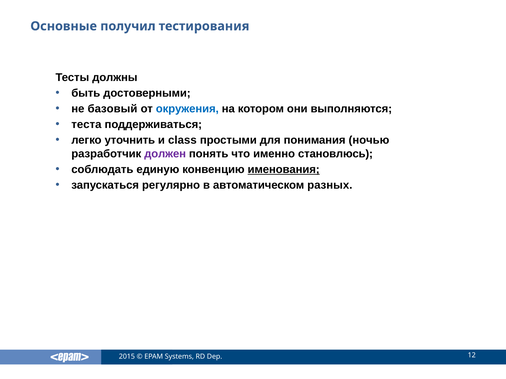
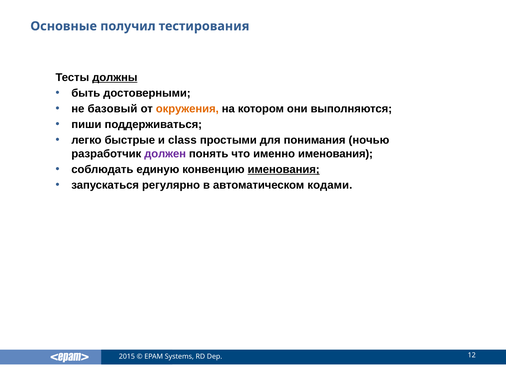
должны underline: none -> present
окружения colour: blue -> orange
теста: теста -> пиши
уточнить: уточнить -> быстрые
именно становлюсь: становлюсь -> именования
разных: разных -> кодами
